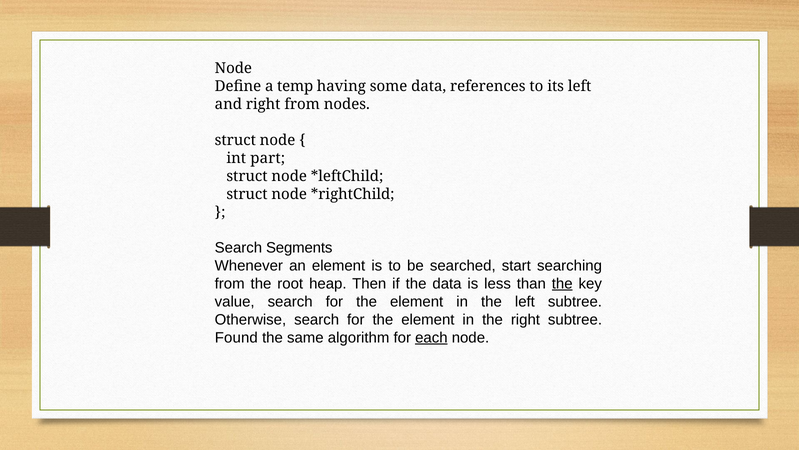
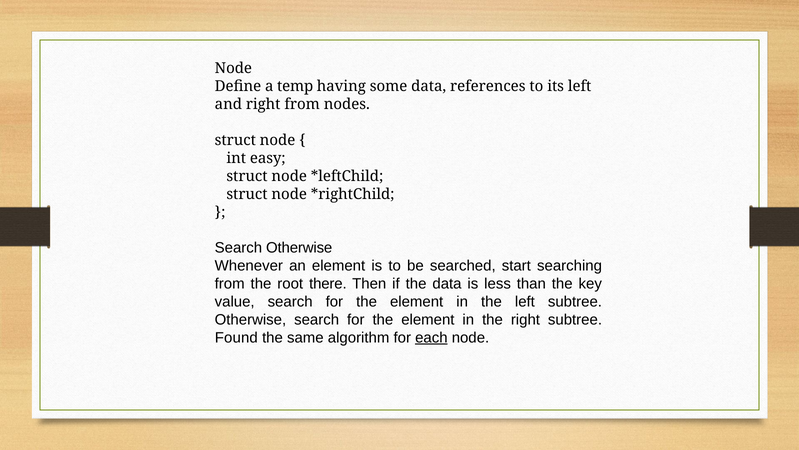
part: part -> easy
Search Segments: Segments -> Otherwise
heap: heap -> there
the at (562, 283) underline: present -> none
